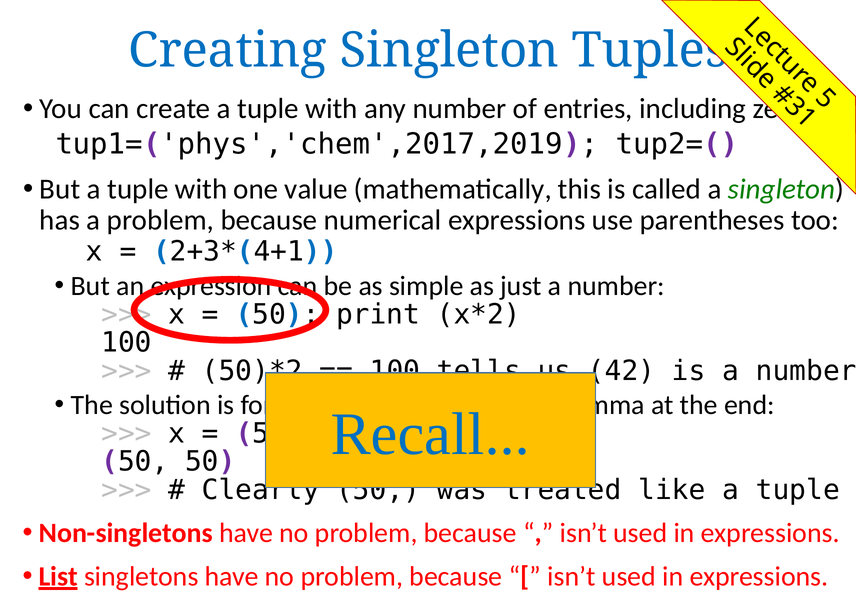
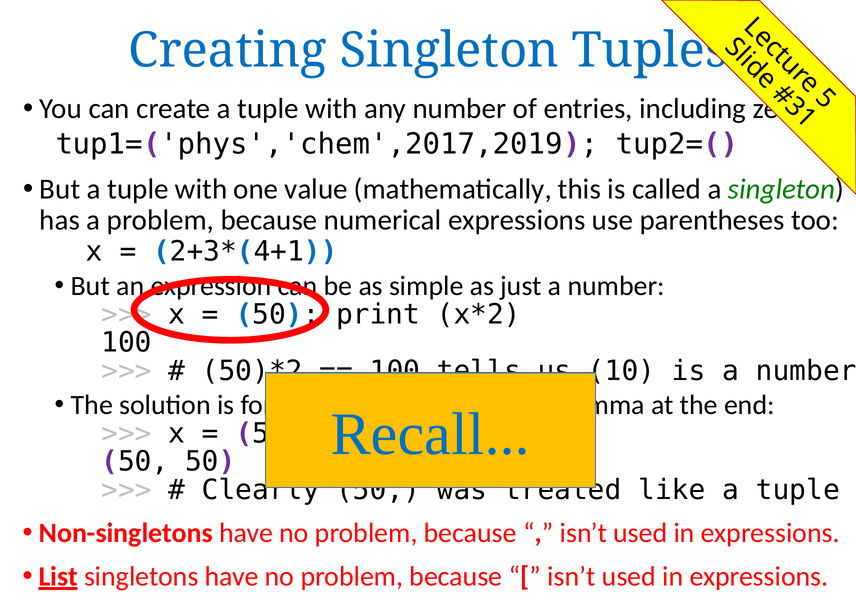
42: 42 -> 10
